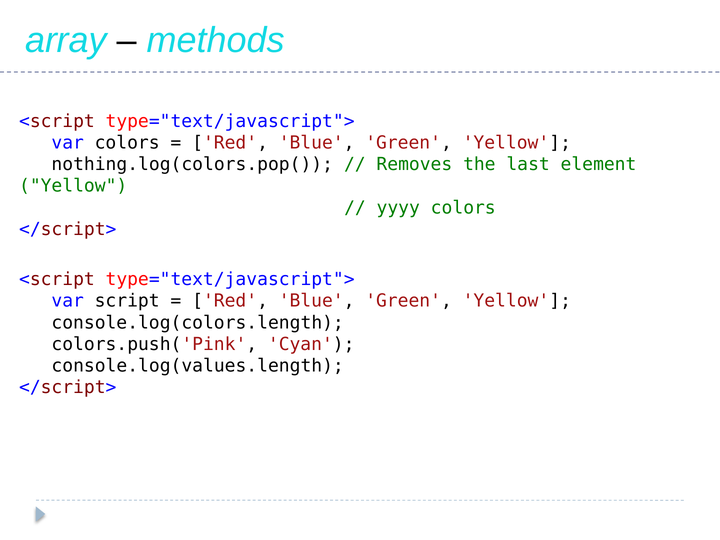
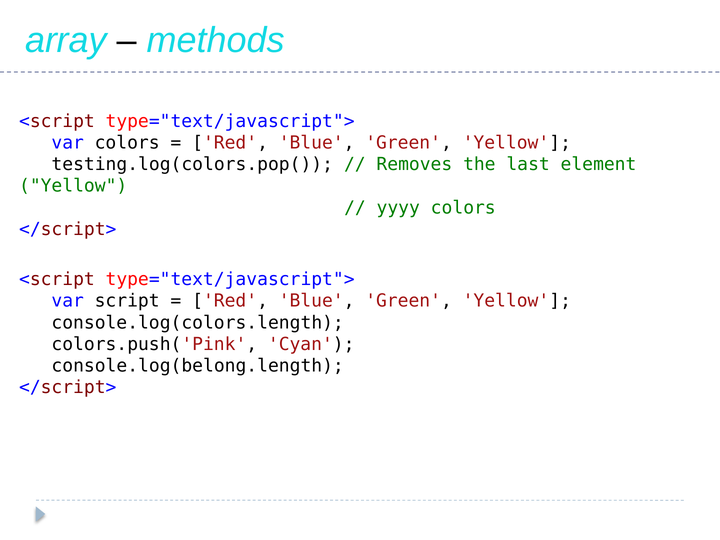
nothing.log(colors.pop(: nothing.log(colors.pop( -> testing.log(colors.pop(
console.log(values.length: console.log(values.length -> console.log(belong.length
